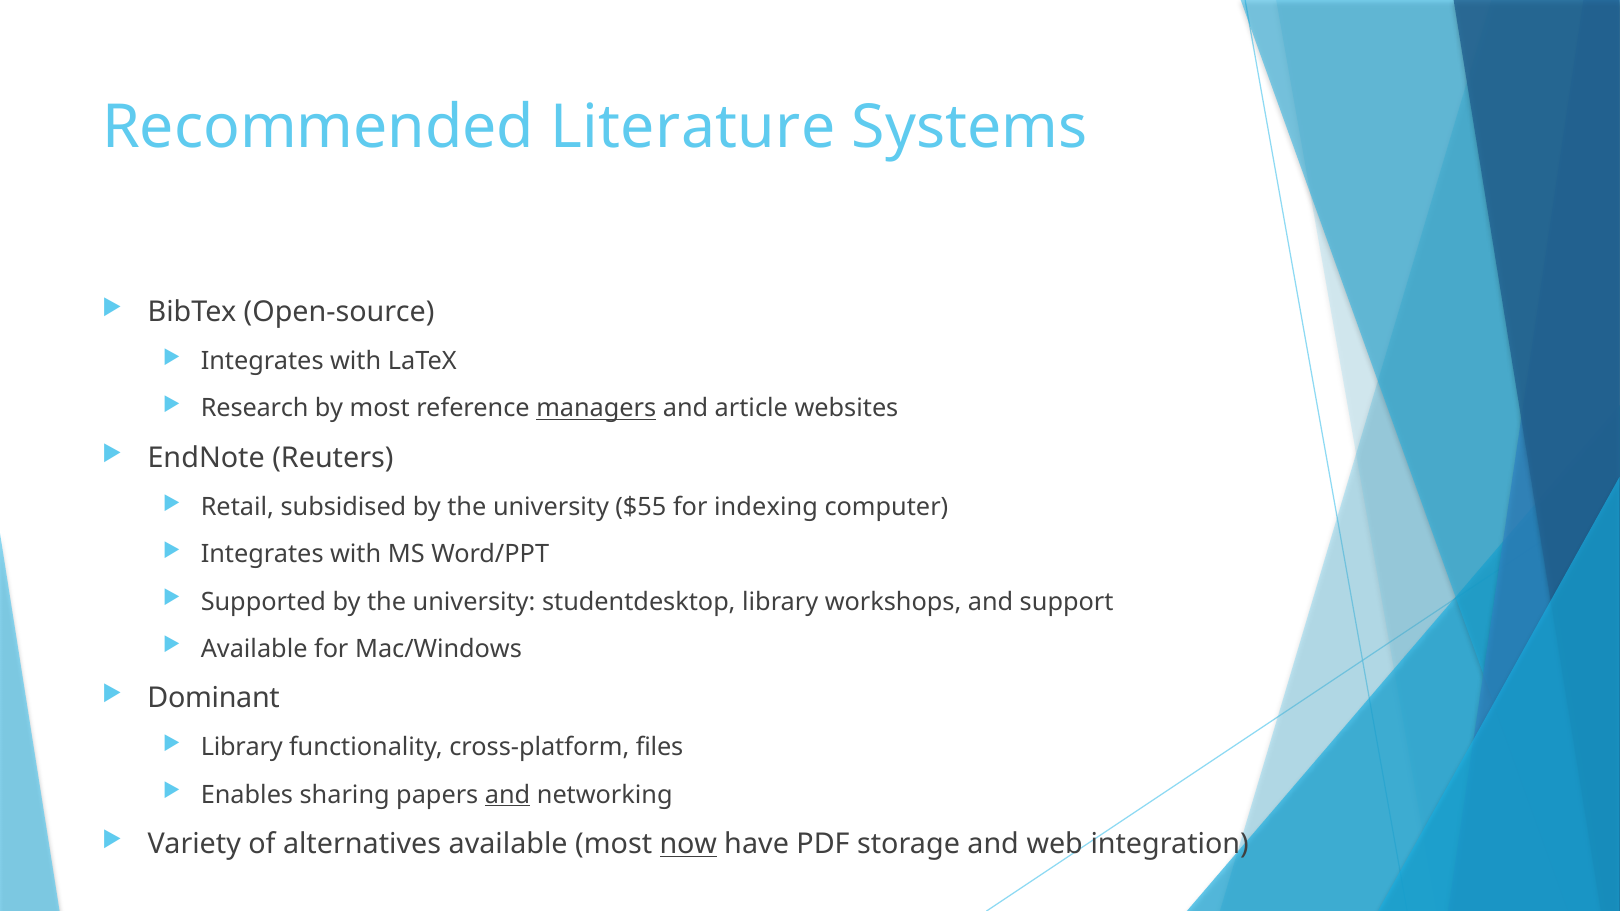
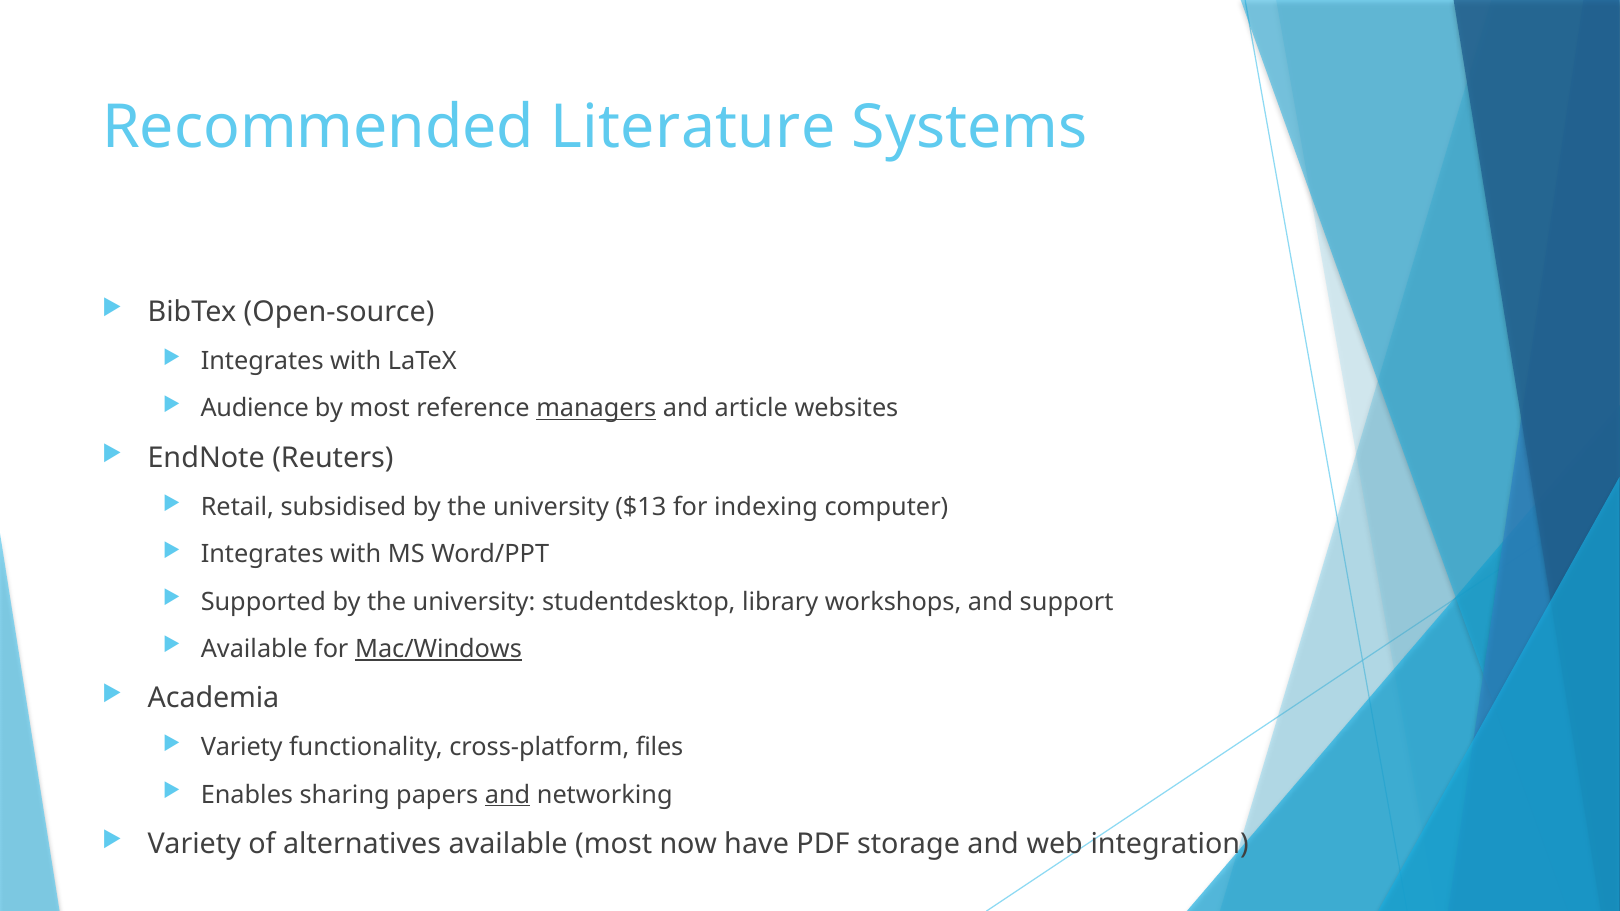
Research: Research -> Audience
$55: $55 -> $13
Mac/Windows underline: none -> present
Dominant: Dominant -> Academia
Library at (242, 748): Library -> Variety
now underline: present -> none
